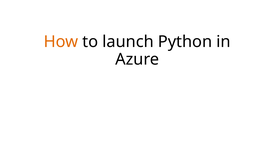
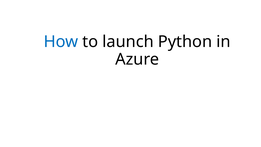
How colour: orange -> blue
